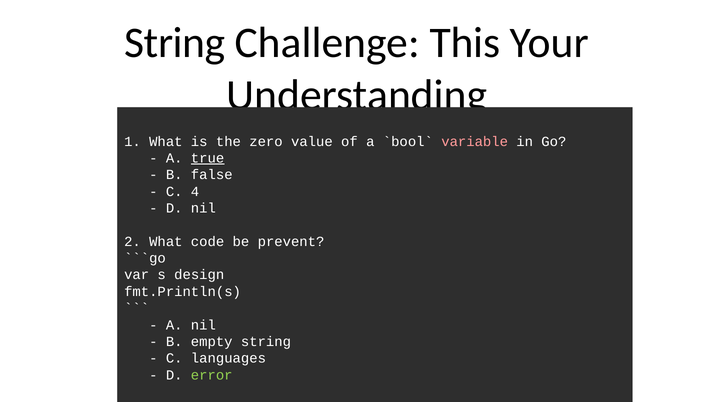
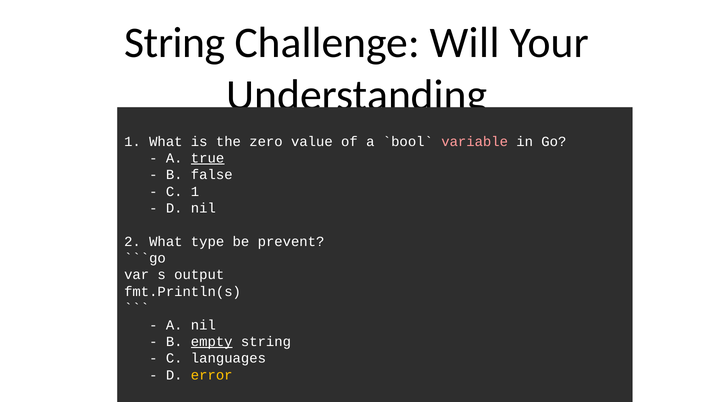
This: This -> Will
C 4: 4 -> 1
code: code -> type
design: design -> output
empty underline: none -> present
error colour: light green -> yellow
